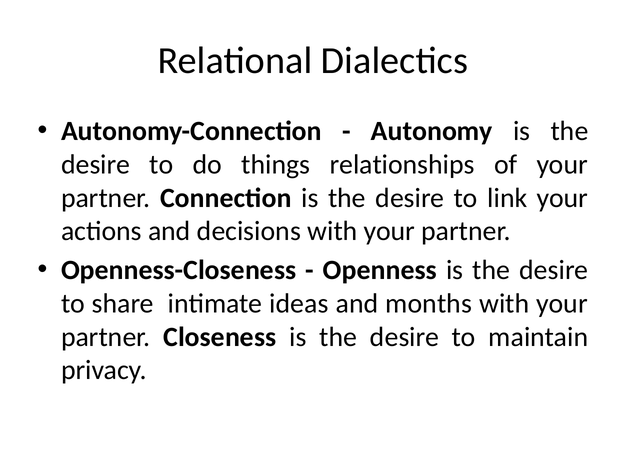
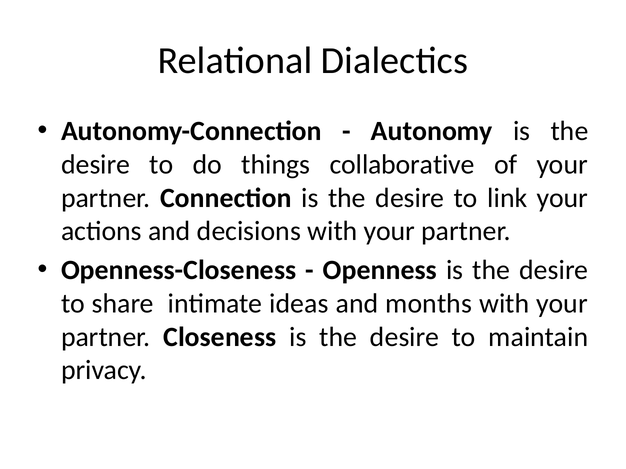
relationships: relationships -> collaborative
